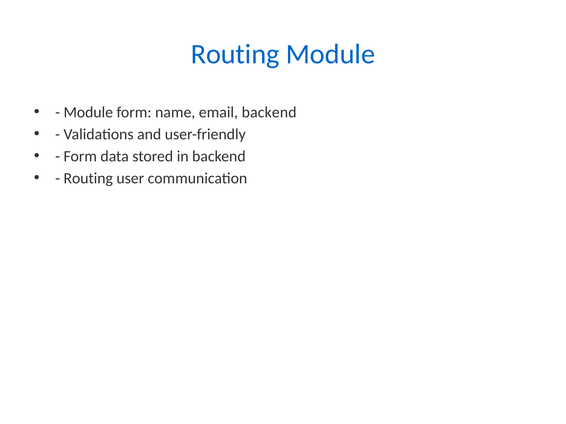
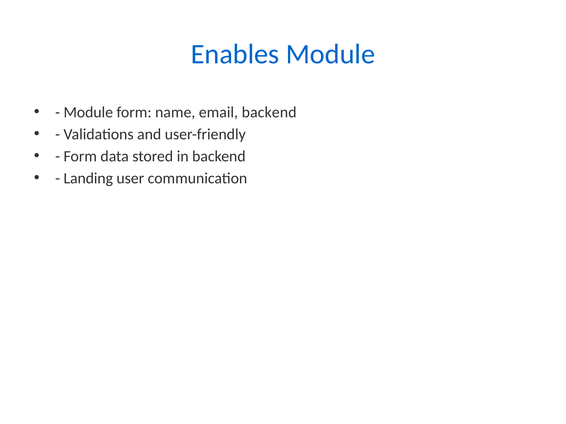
Routing at (235, 54): Routing -> Enables
Routing at (88, 178): Routing -> Landing
